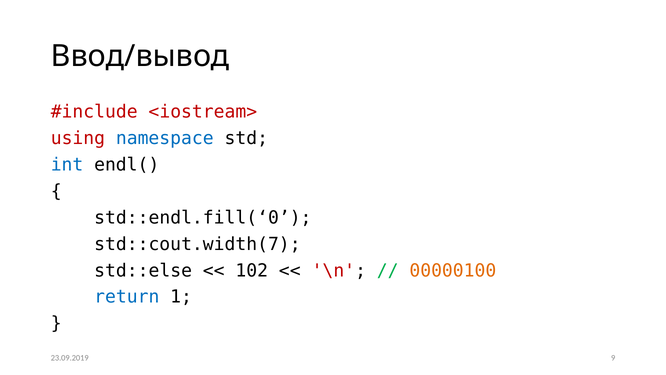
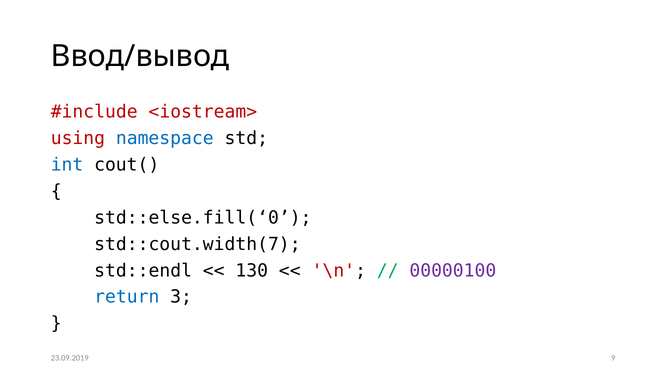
endl(: endl( -> cout(
std::endl.fill(‘0: std::endl.fill(‘0 -> std::else.fill(‘0
std::else: std::else -> std::endl
102: 102 -> 130
00000100 colour: orange -> purple
1: 1 -> 3
